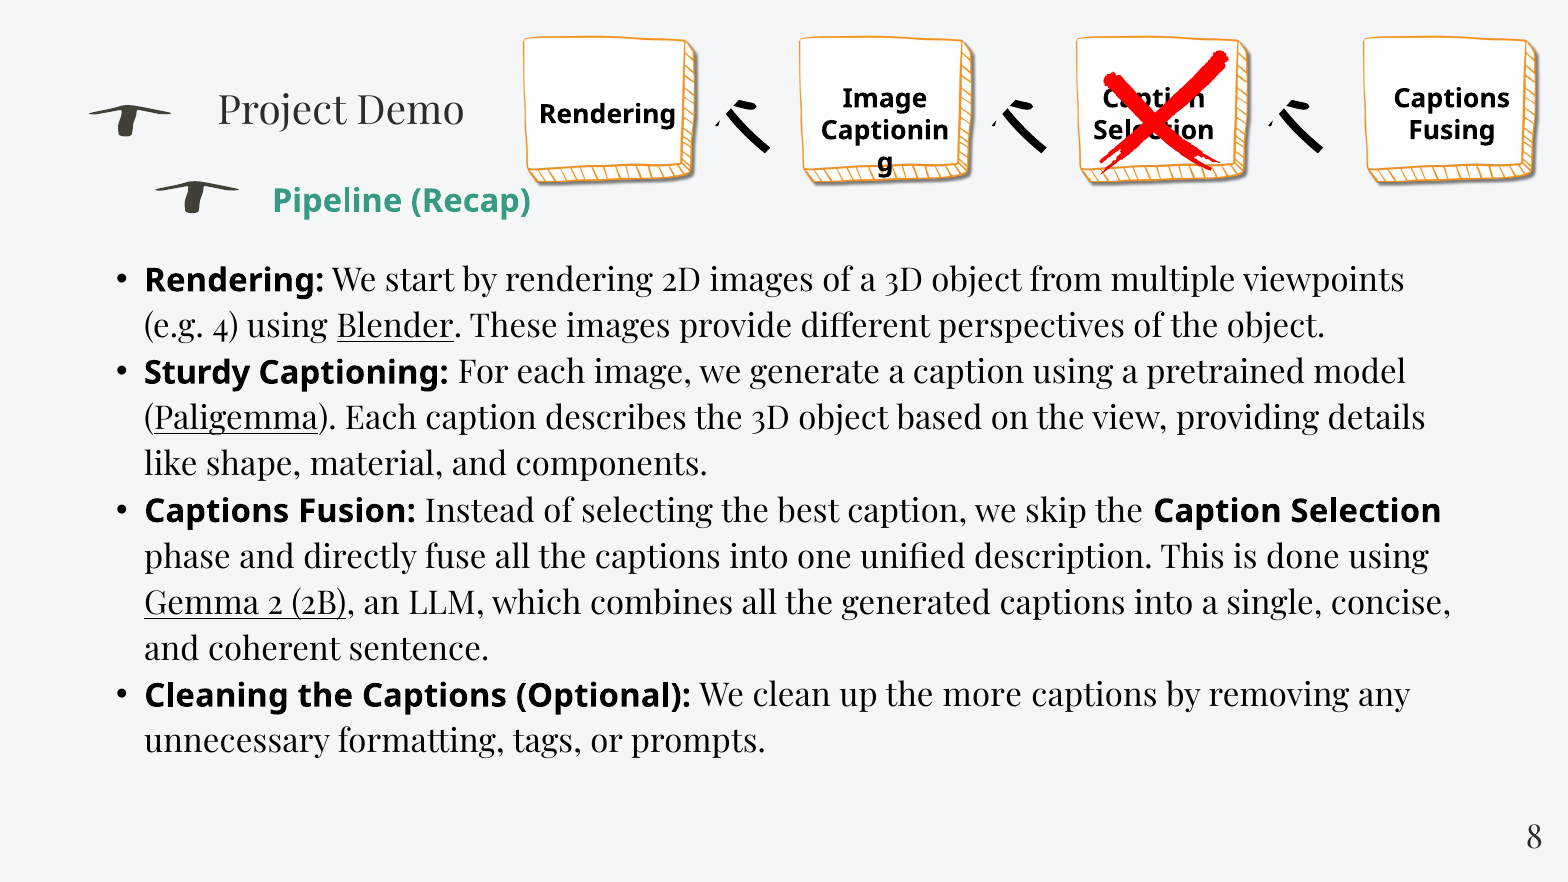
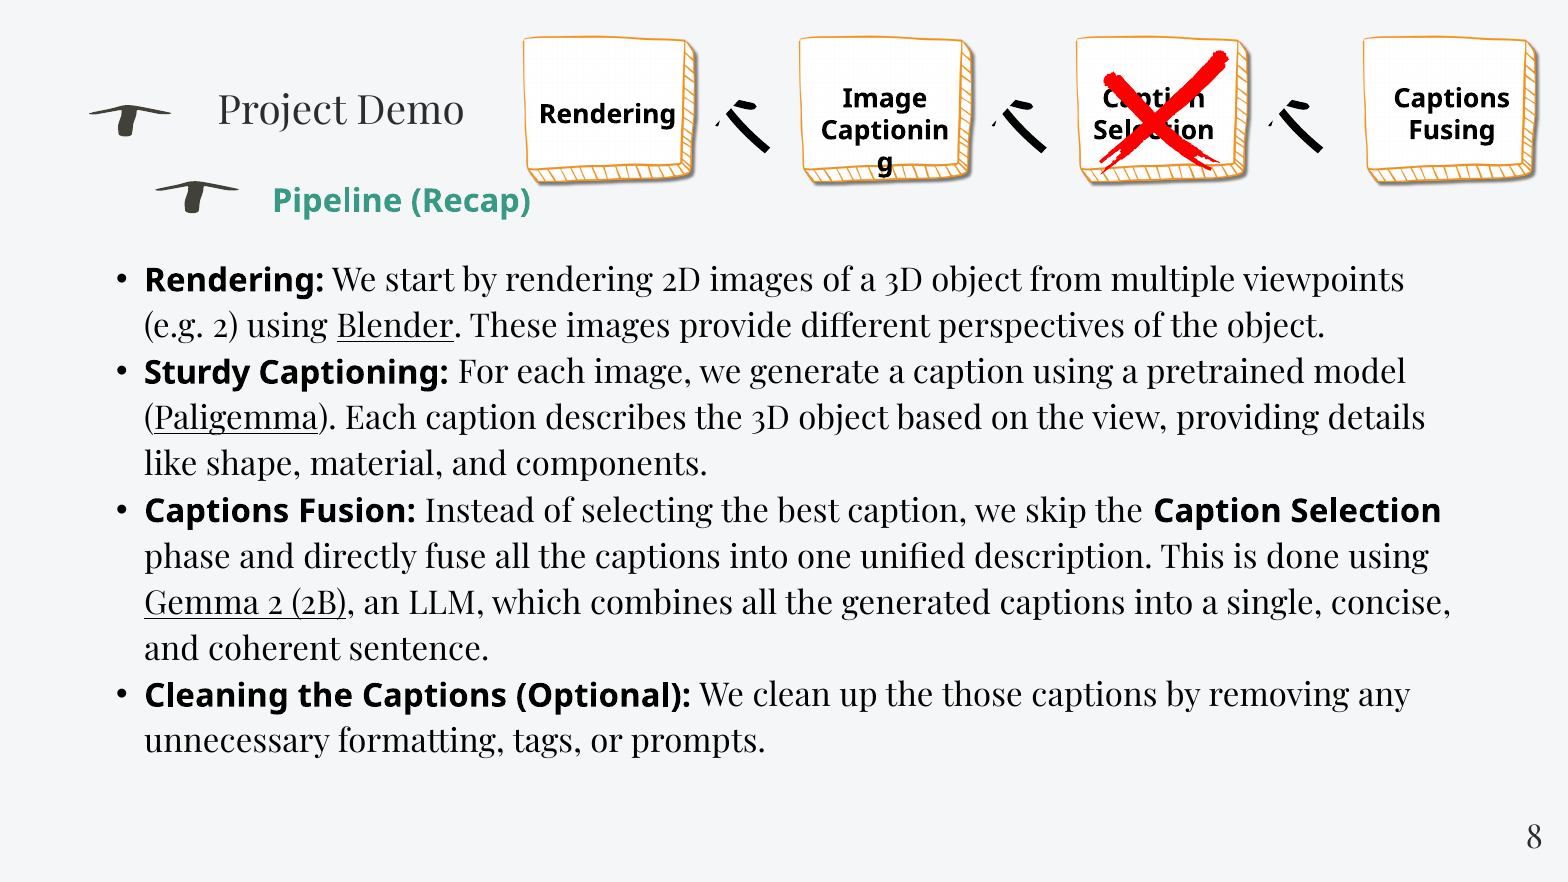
e.g 4: 4 -> 2
more: more -> those
